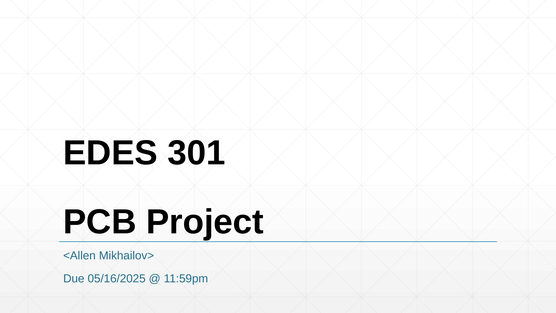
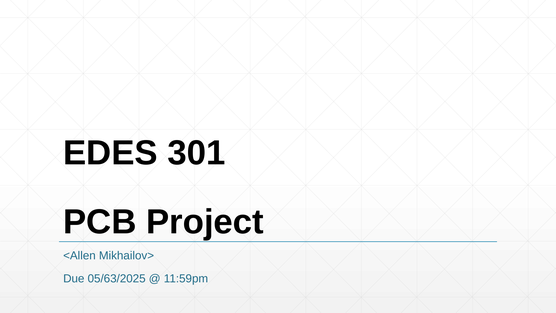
05/16/2025: 05/16/2025 -> 05/63/2025
